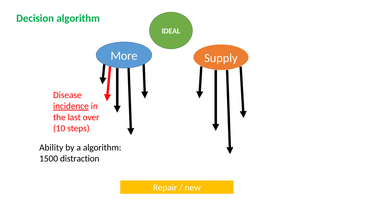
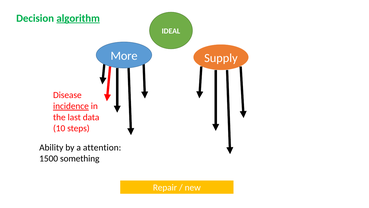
algorithm at (78, 18) underline: none -> present
over: over -> data
a algorithm: algorithm -> attention
distraction: distraction -> something
